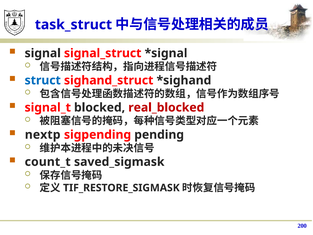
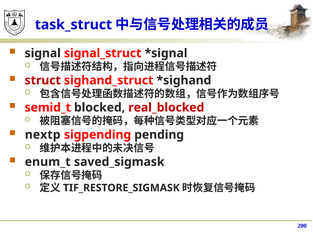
struct colour: blue -> red
signal_t: signal_t -> semid_t
count_t: count_t -> enum_t
